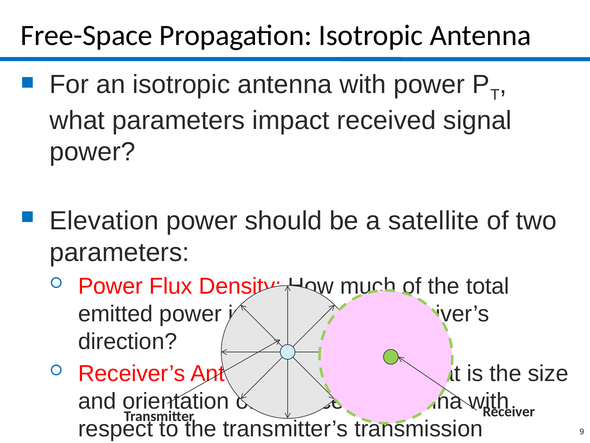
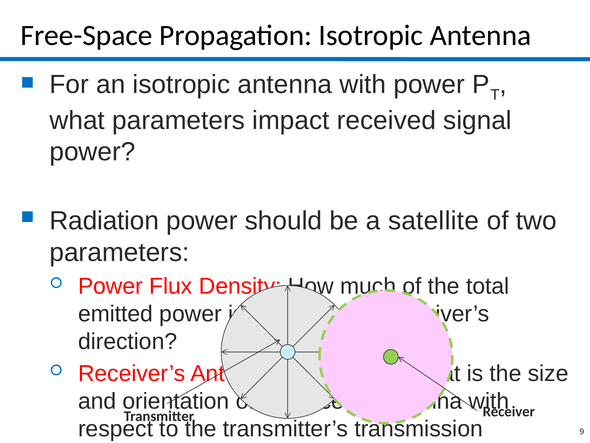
Elevation: Elevation -> Radiation
